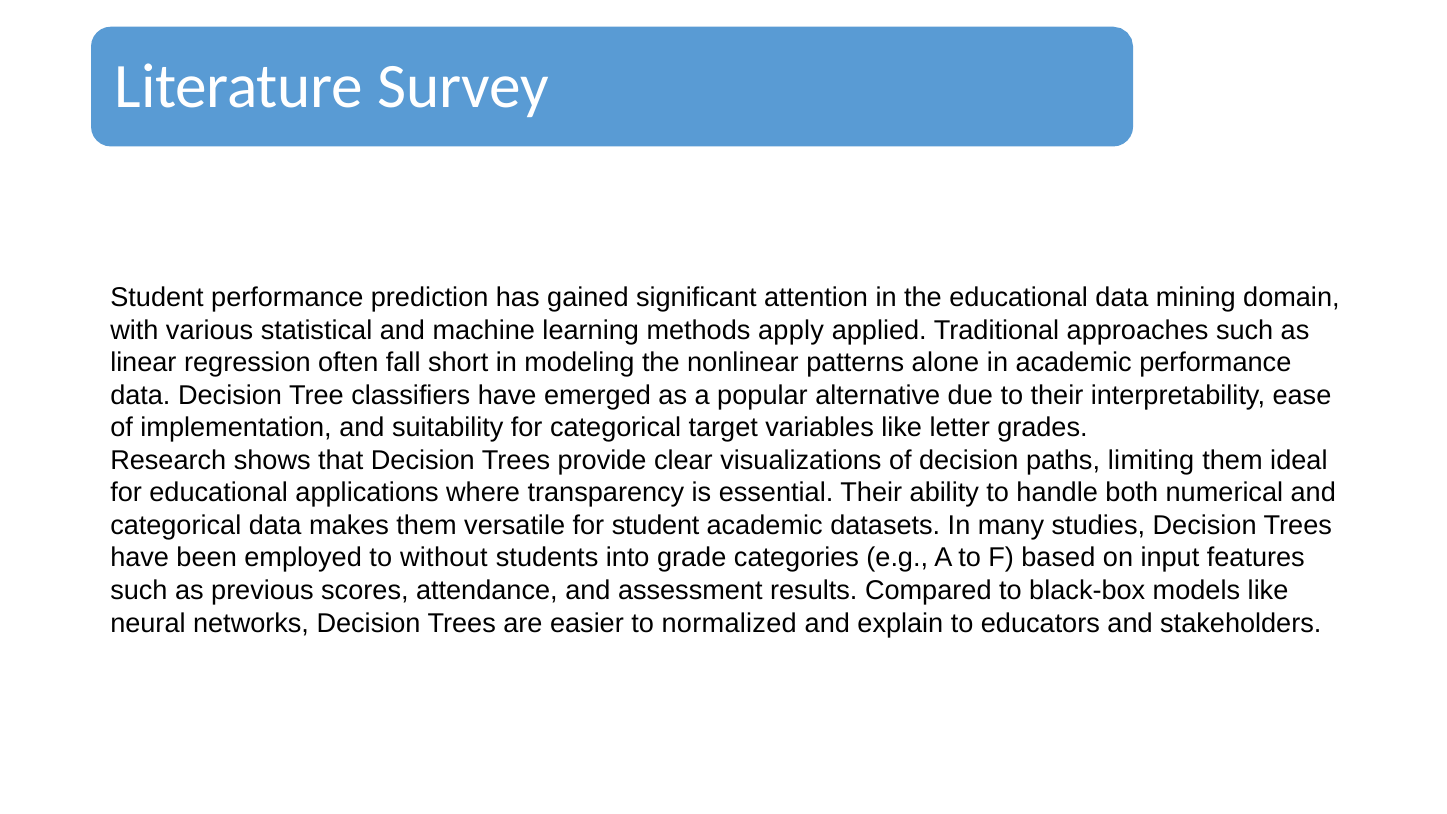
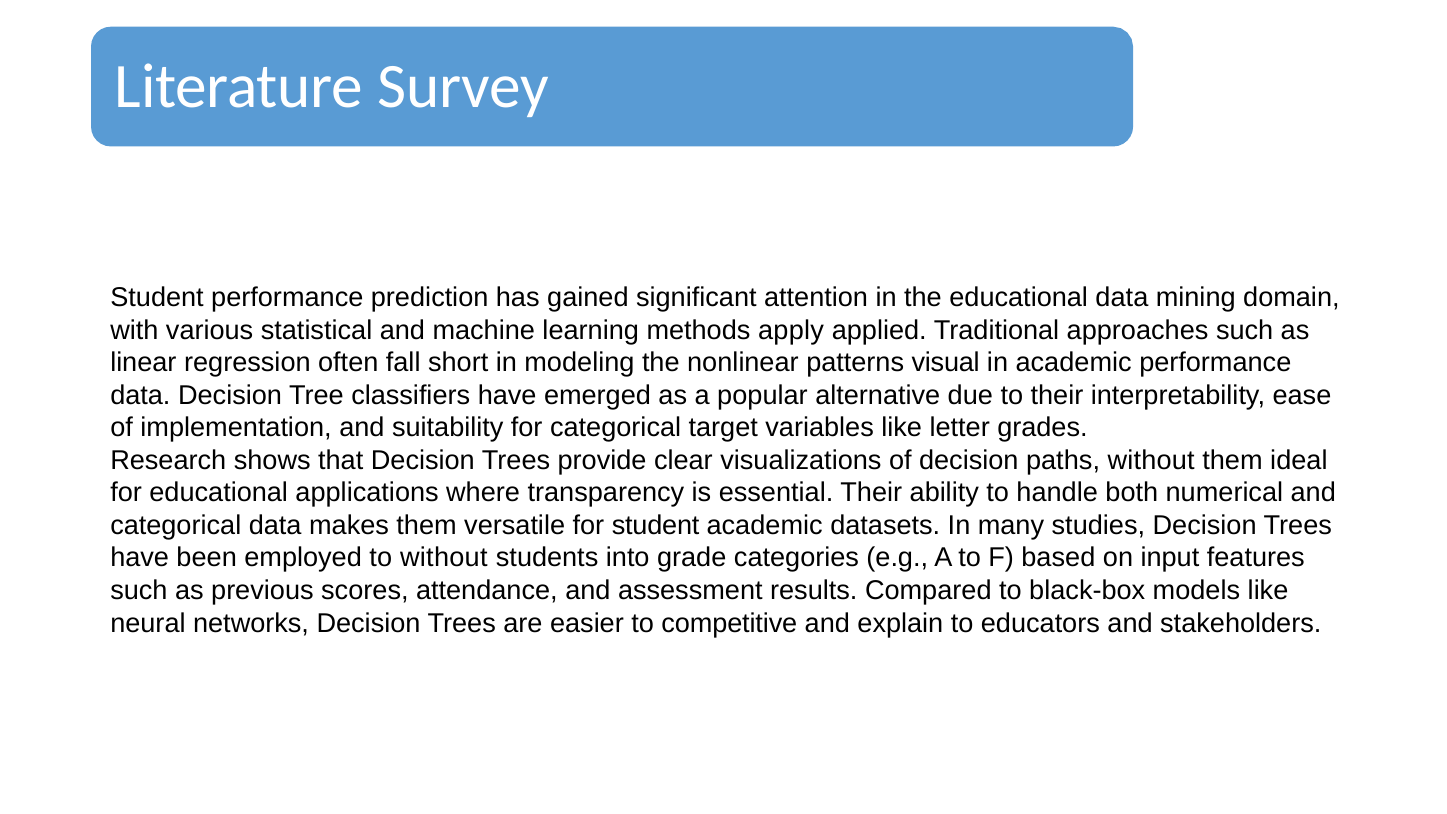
alone: alone -> visual
paths limiting: limiting -> without
normalized: normalized -> competitive
